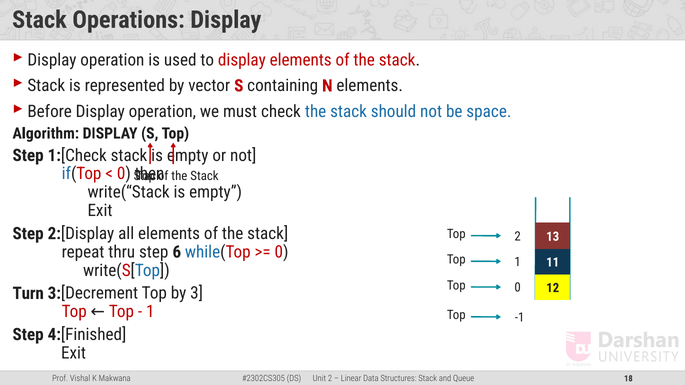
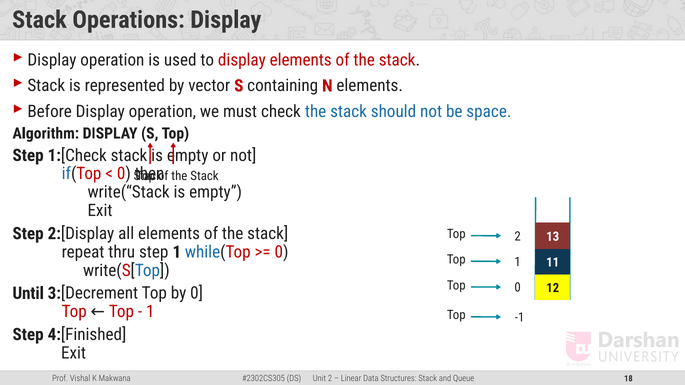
step 6: 6 -> 1
Turn: Turn -> Until
by 3: 3 -> 0
